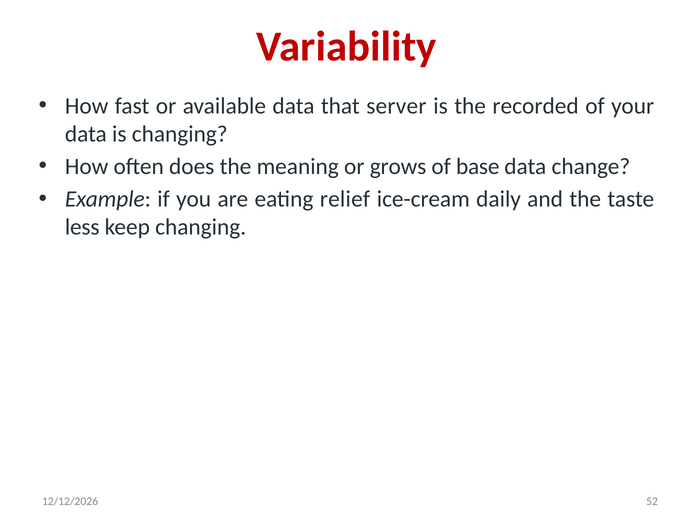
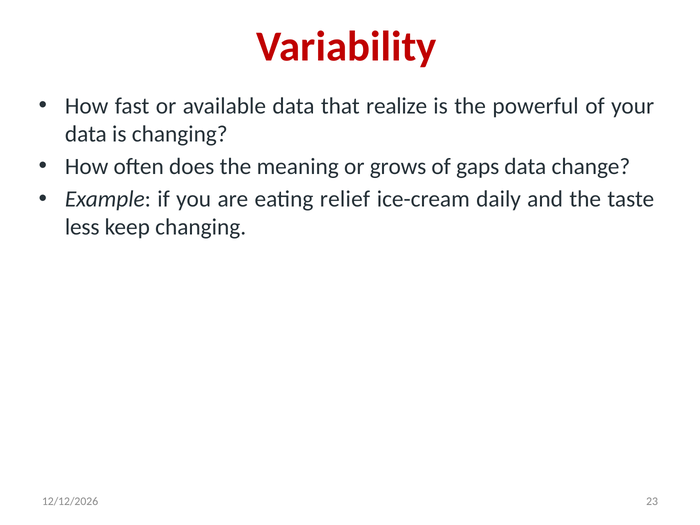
server: server -> realize
recorded: recorded -> powerful
base: base -> gaps
52: 52 -> 23
